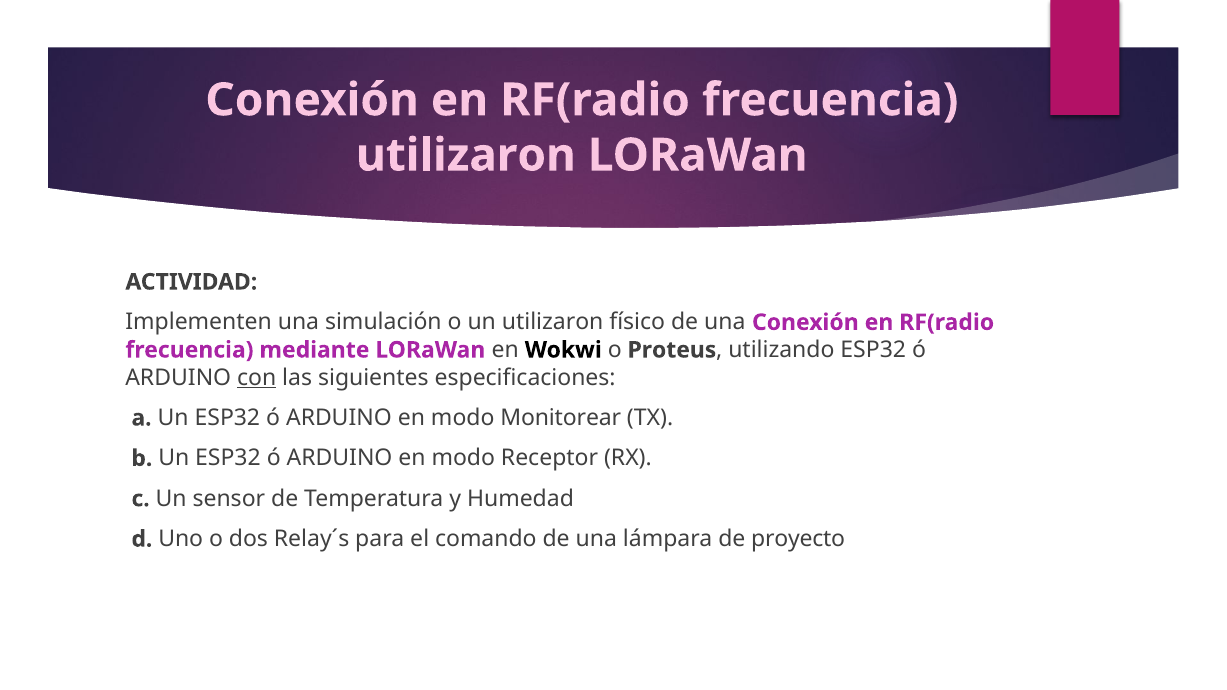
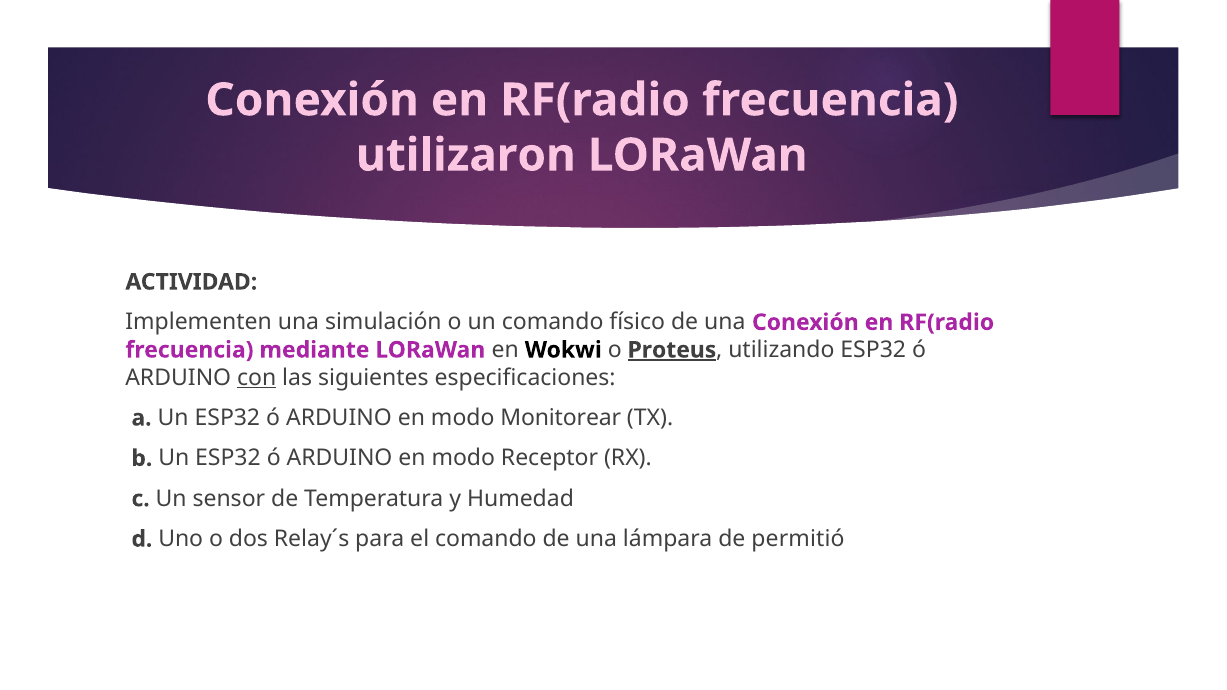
un utilizaron: utilizaron -> comando
Proteus underline: none -> present
proyecto: proyecto -> permitió
